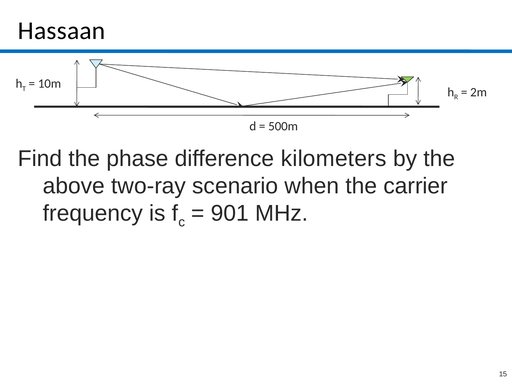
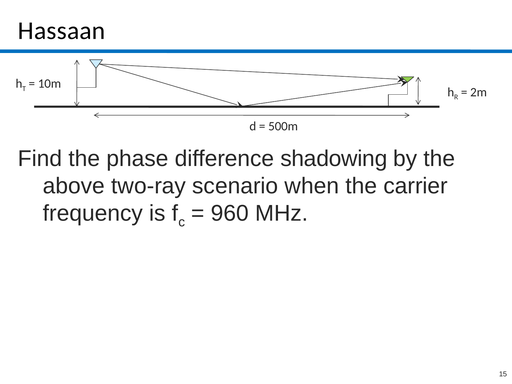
kilometers: kilometers -> shadowing
901: 901 -> 960
